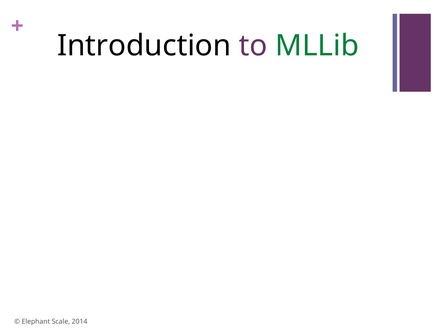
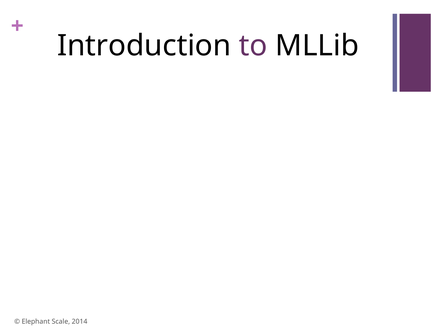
MLLib colour: green -> black
